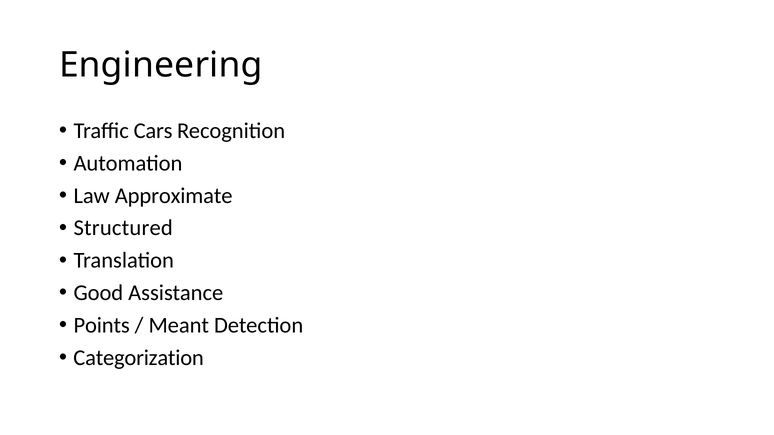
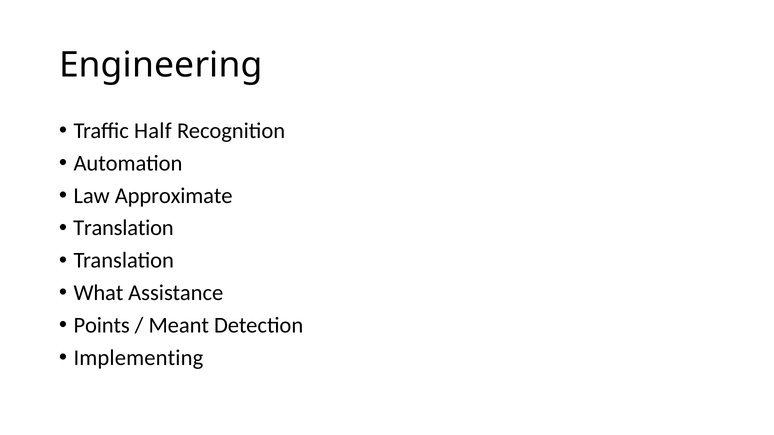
Cars: Cars -> Half
Structured at (123, 228): Structured -> Translation
Good: Good -> What
Categorization: Categorization -> Implementing
